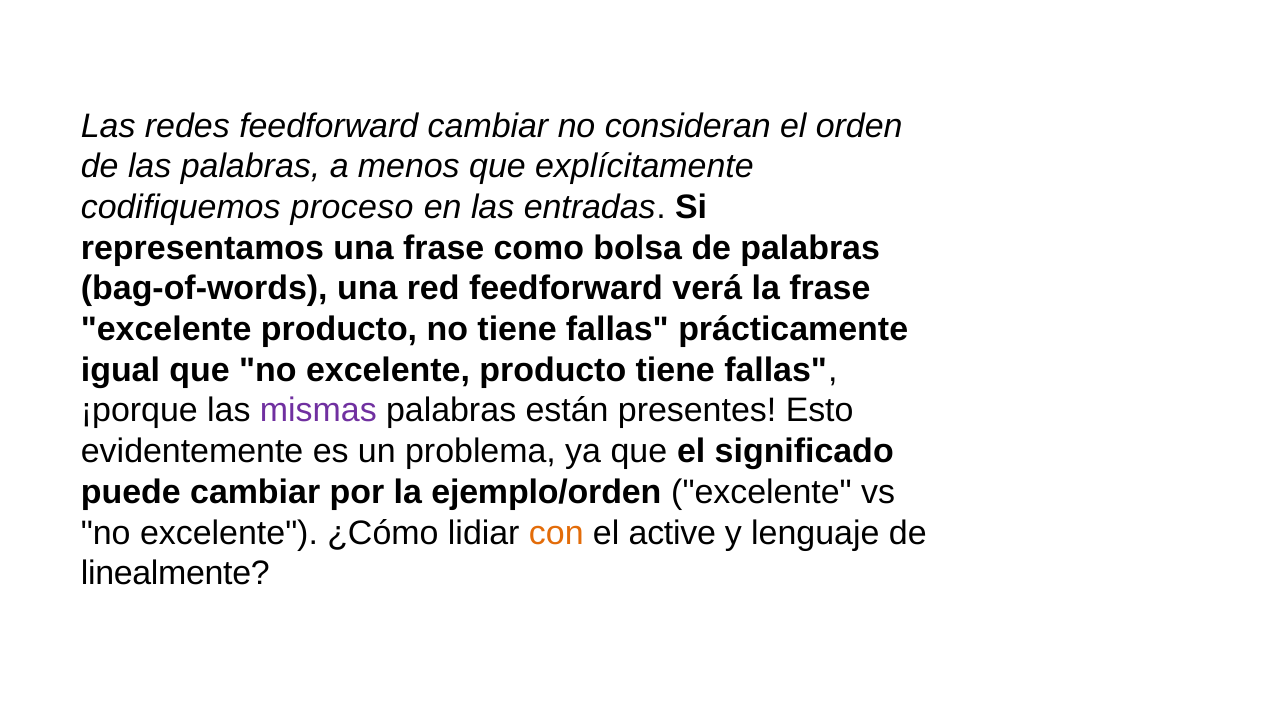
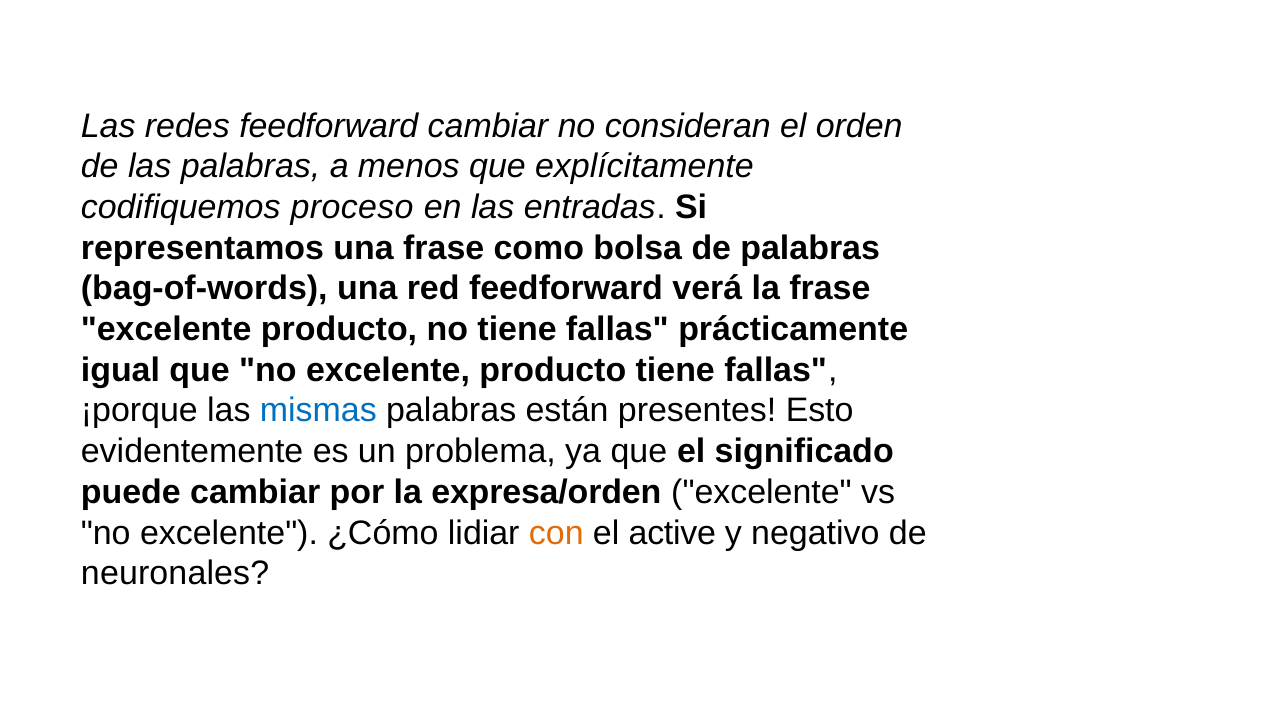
mismas colour: purple -> blue
ejemplo/orden: ejemplo/orden -> expresa/orden
lenguaje: lenguaje -> negativo
linealmente: linealmente -> neuronales
